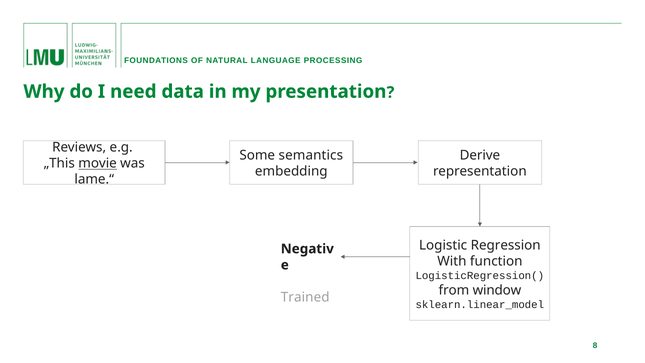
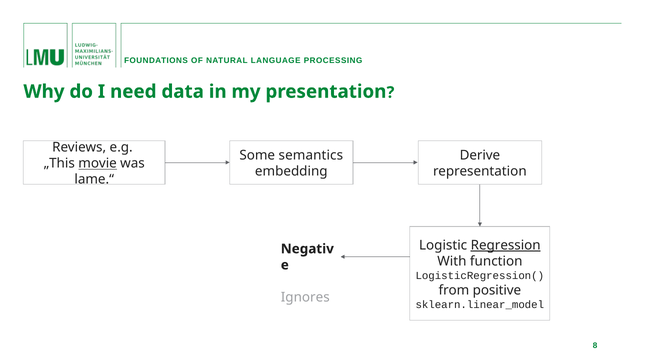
Regression underline: none -> present
window: window -> positive
Trained: Trained -> Ignores
